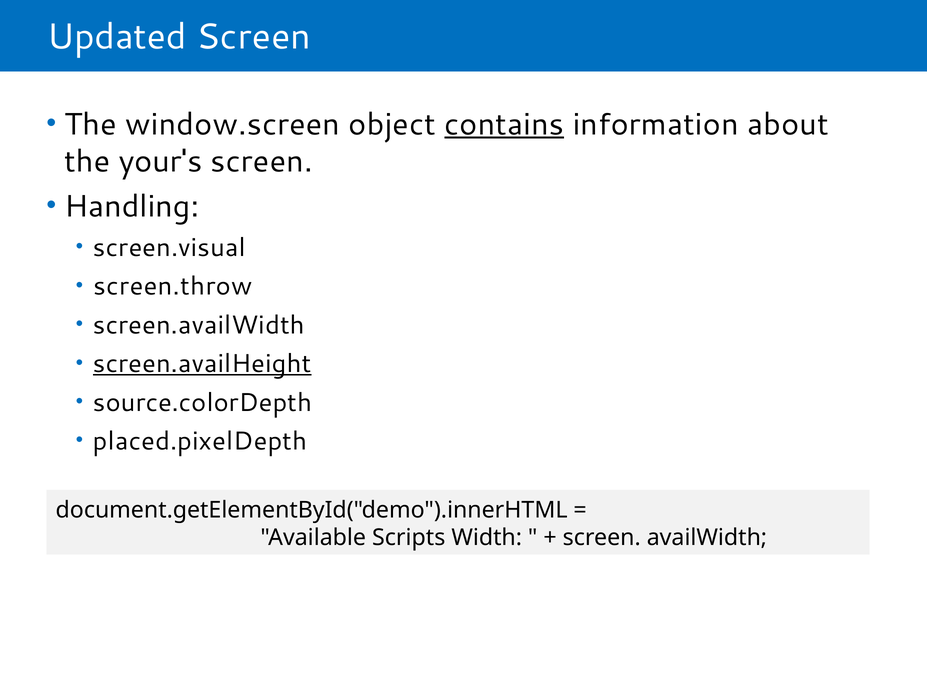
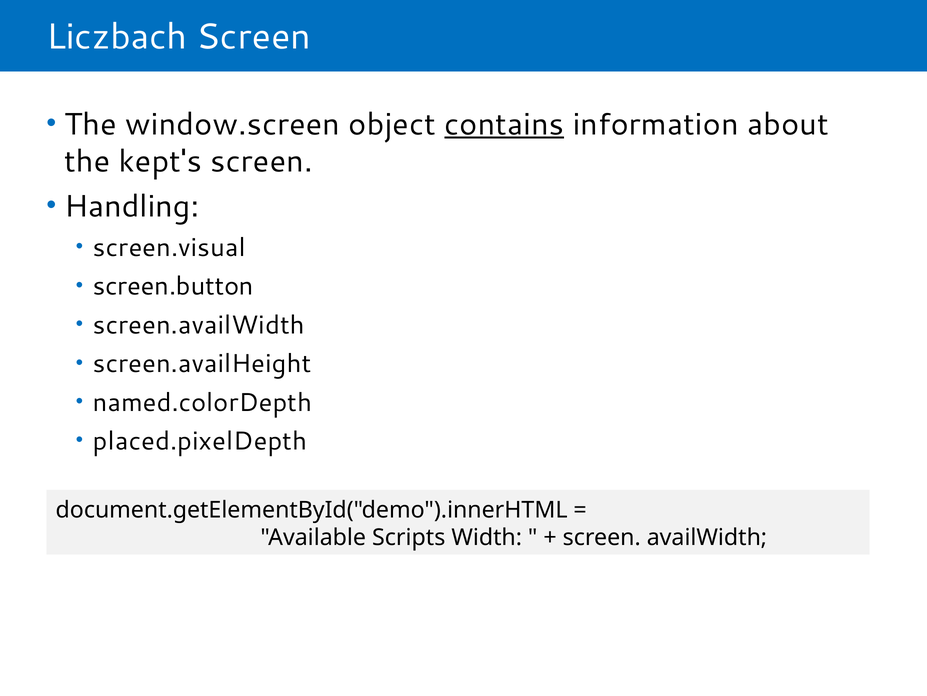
Updated: Updated -> Liczbach
your's: your's -> kept's
screen.throw: screen.throw -> screen.button
screen.availHeight underline: present -> none
source.colorDepth: source.colorDepth -> named.colorDepth
